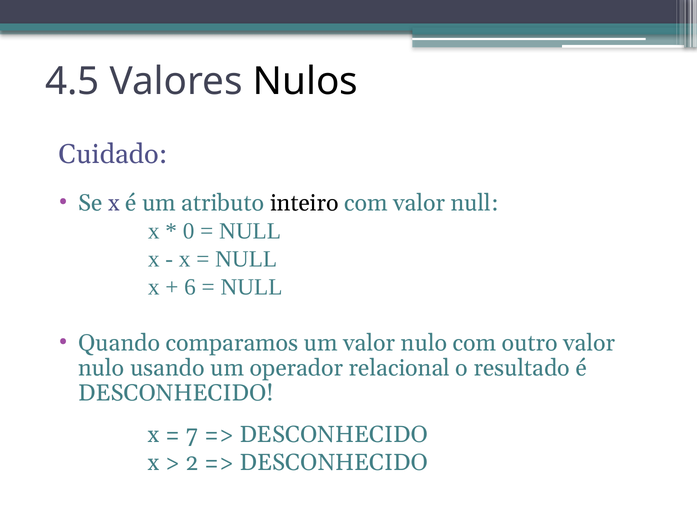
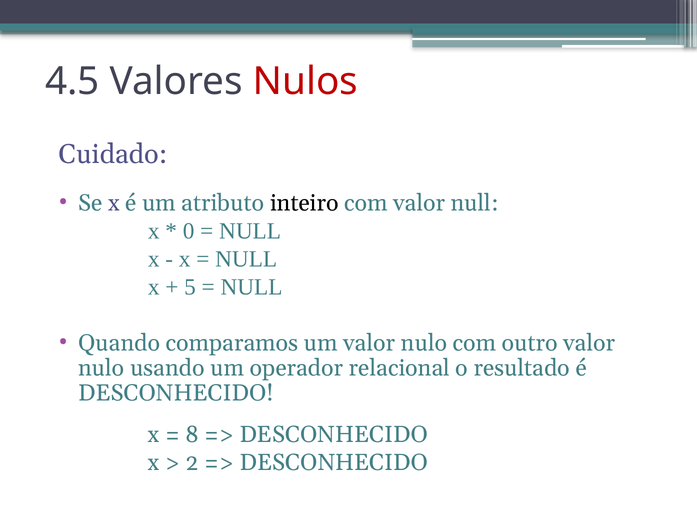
Nulos colour: black -> red
6: 6 -> 5
7: 7 -> 8
